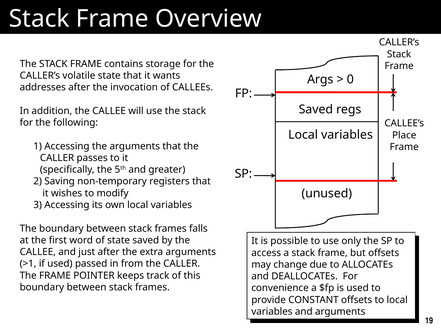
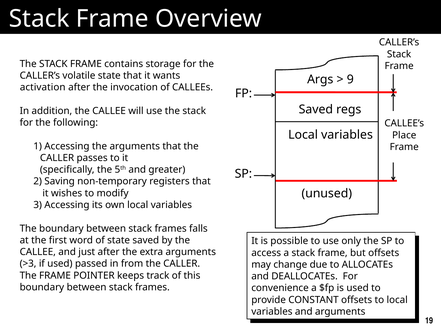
0: 0 -> 9
addresses: addresses -> activation
>1: >1 -> >3
